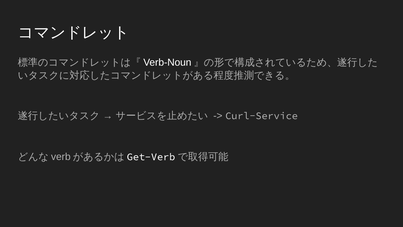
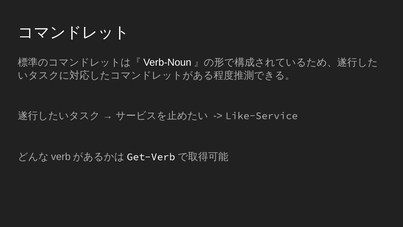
Curl-Service: Curl-Service -> Like-Service
